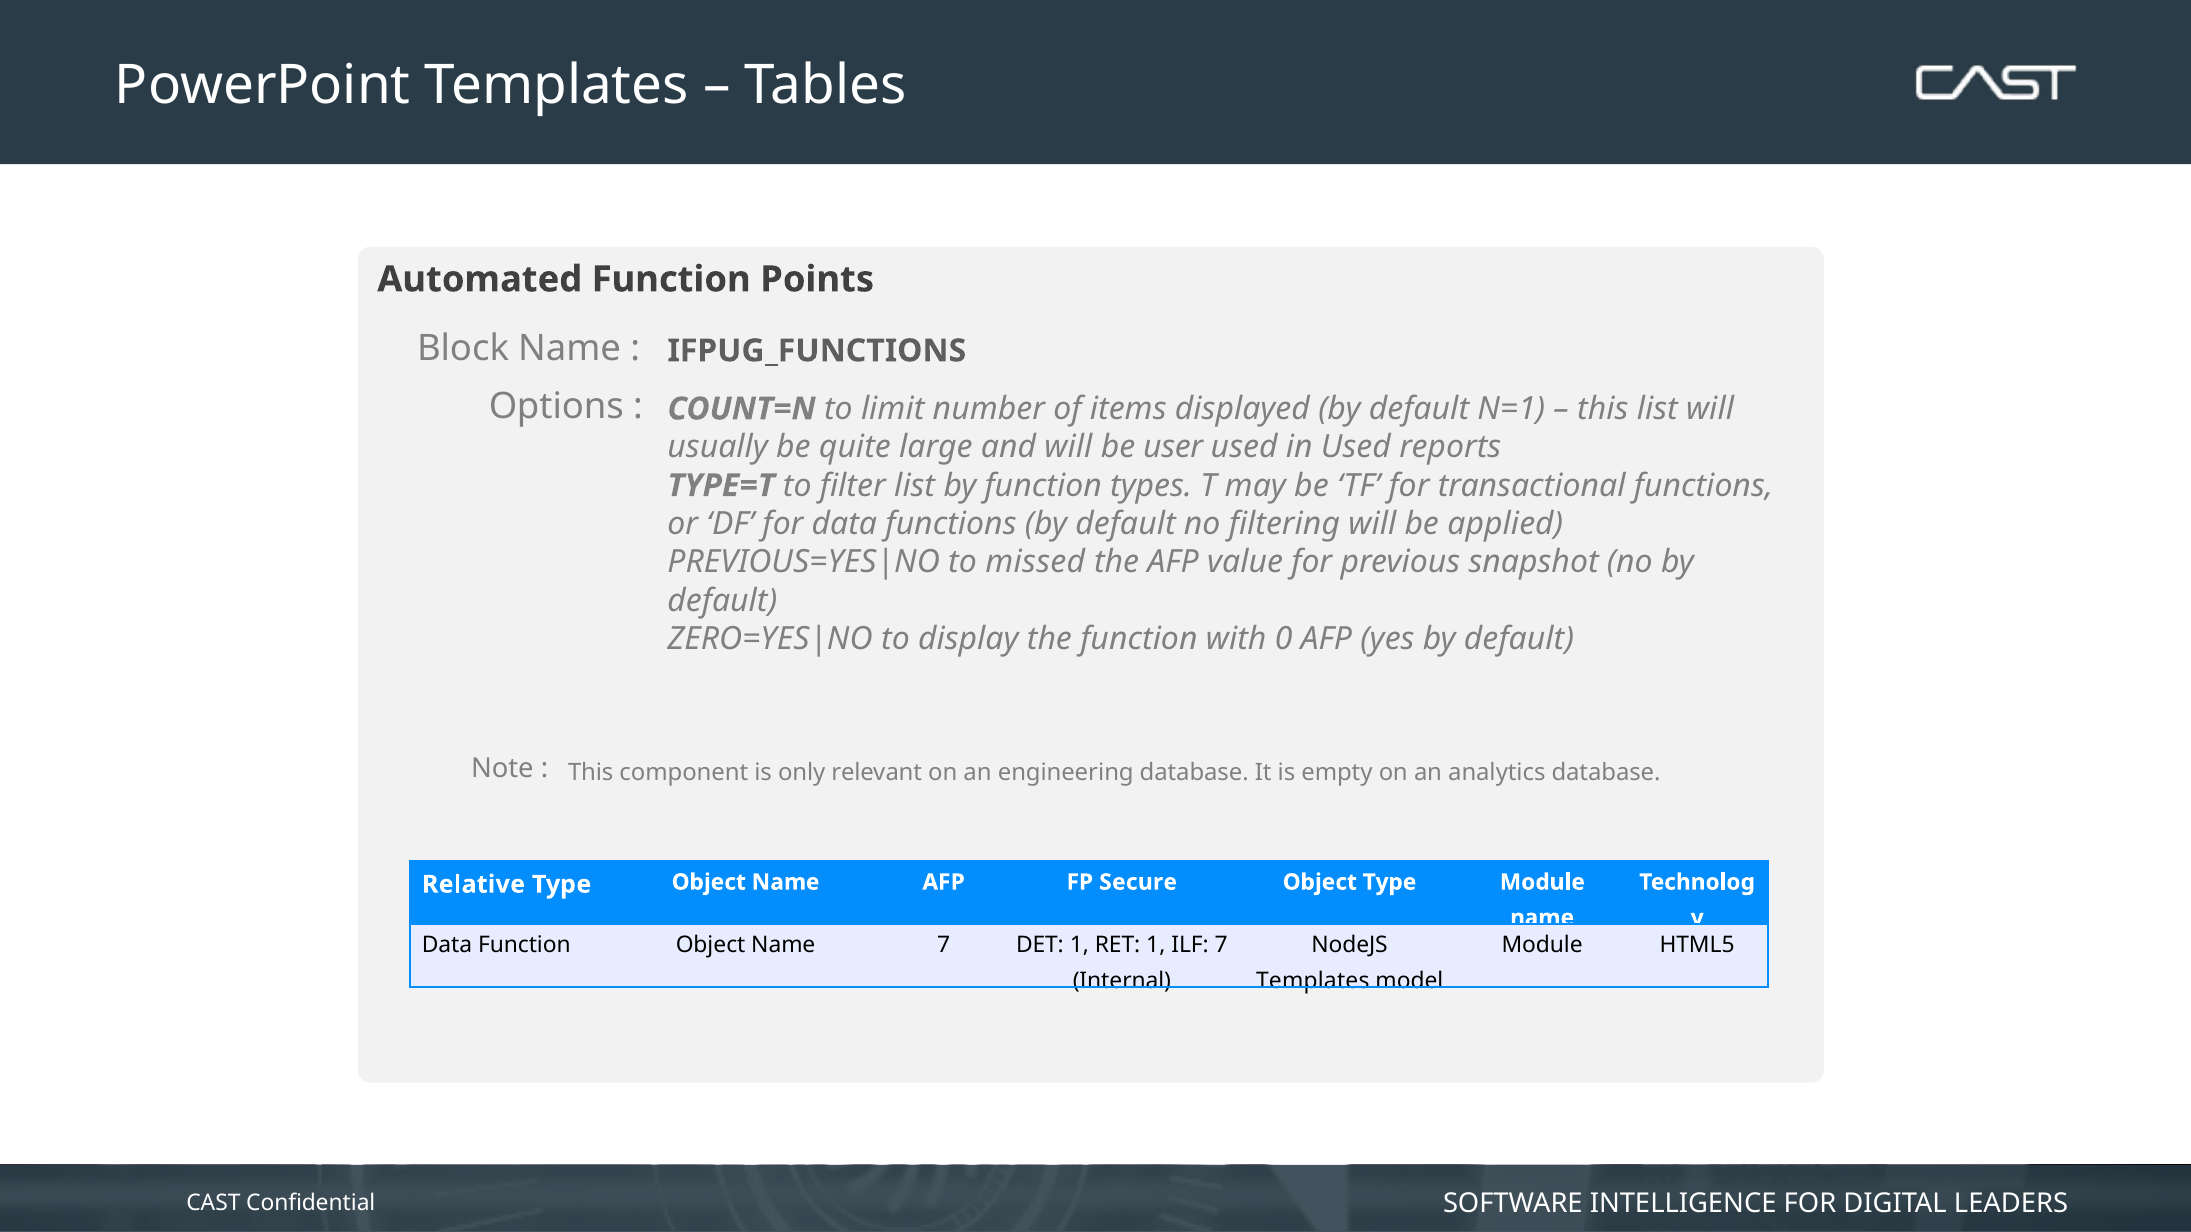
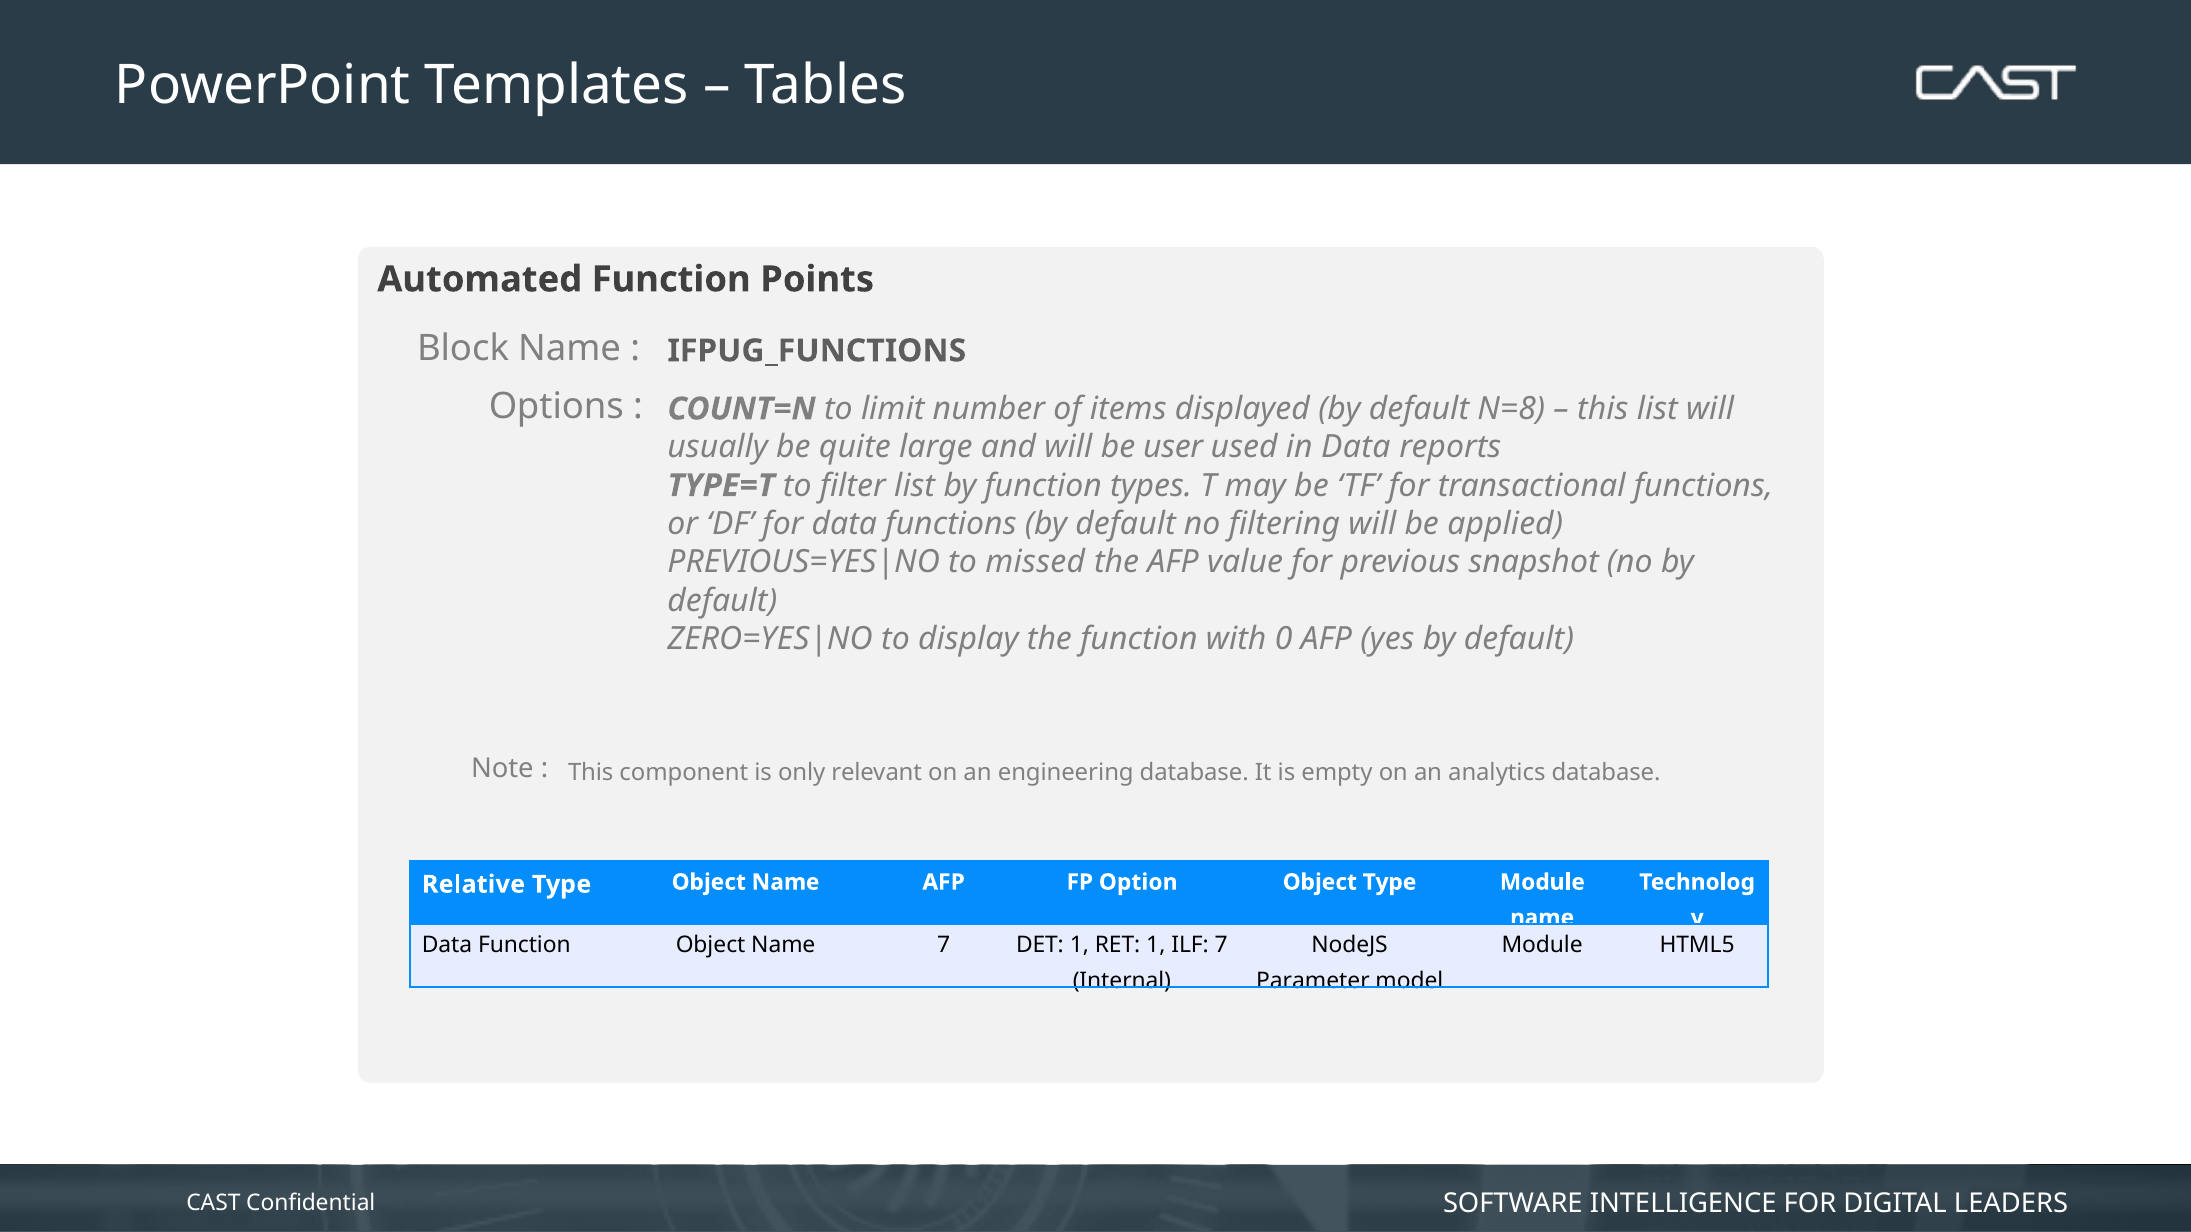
N=1: N=1 -> N=8
in Used: Used -> Data
Secure: Secure -> Option
Templates at (1313, 981): Templates -> Parameter
